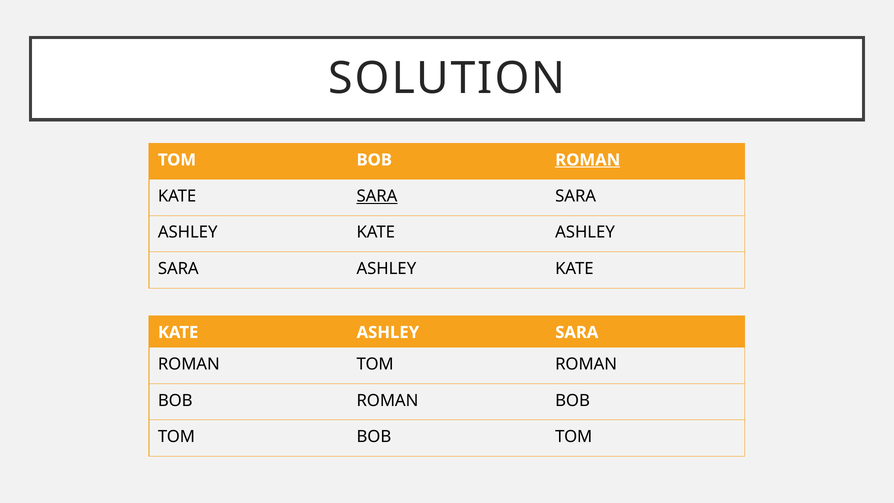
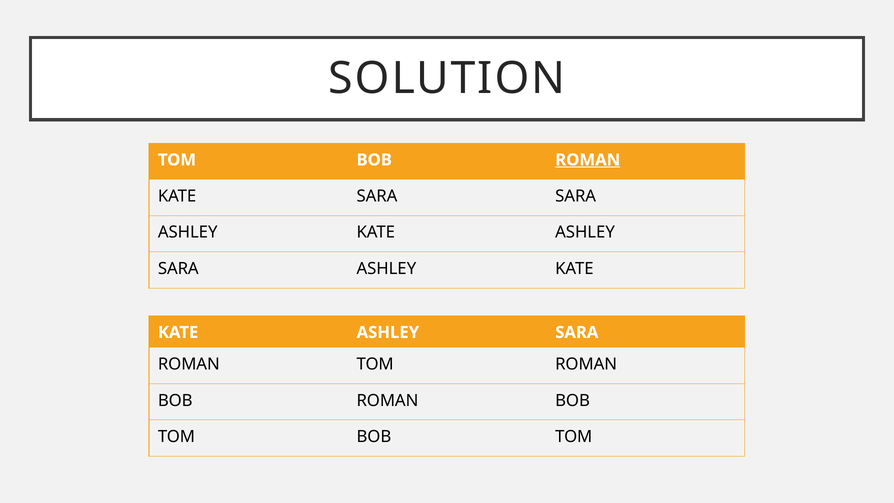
SARA at (377, 196) underline: present -> none
